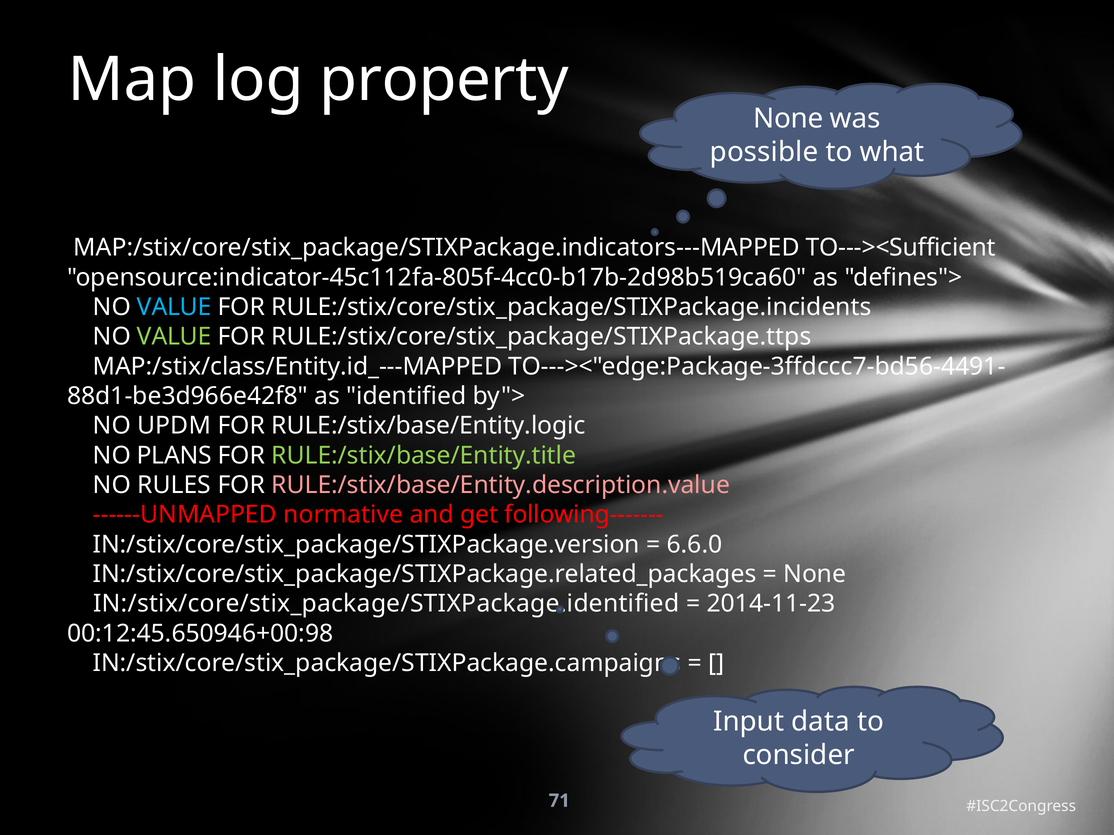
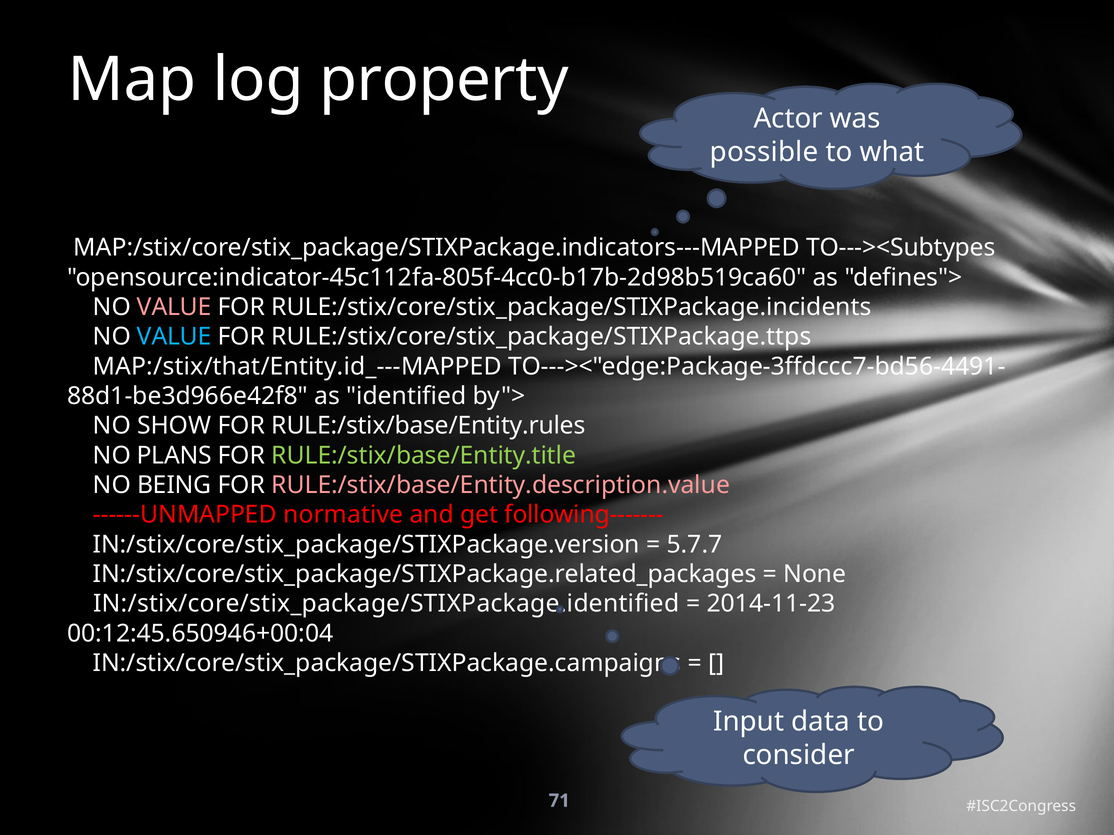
None at (788, 119): None -> Actor
TO---><Sufficient: TO---><Sufficient -> TO---><Subtypes
VALUE at (174, 307) colour: light blue -> pink
VALUE at (174, 337) colour: light green -> light blue
MAP:/stix/class/Entity.id_---MAPPED: MAP:/stix/class/Entity.id_---MAPPED -> MAP:/stix/that/Entity.id_---MAPPED
UPDM: UPDM -> SHOW
RULE:/stix/base/Entity.logic: RULE:/stix/base/Entity.logic -> RULE:/stix/base/Entity.rules
RULES: RULES -> BEING
6.6.0: 6.6.0 -> 5.7.7
00:12:45.650946+00:98: 00:12:45.650946+00:98 -> 00:12:45.650946+00:04
